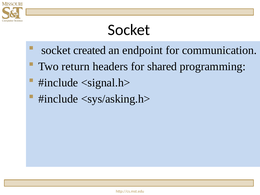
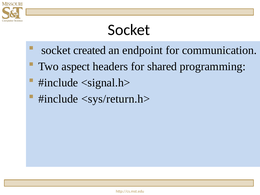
return: return -> aspect
<sys/asking.h>: <sys/asking.h> -> <sys/return.h>
